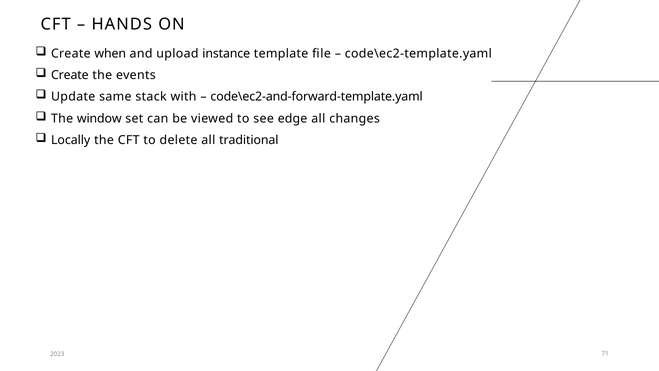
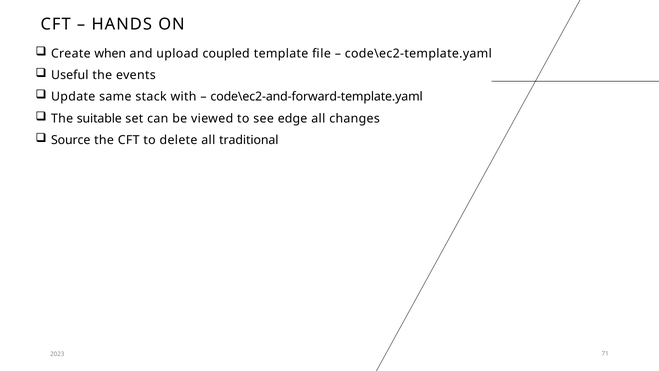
instance: instance -> coupled
Create at (70, 75): Create -> Useful
window: window -> suitable
Locally: Locally -> Source
